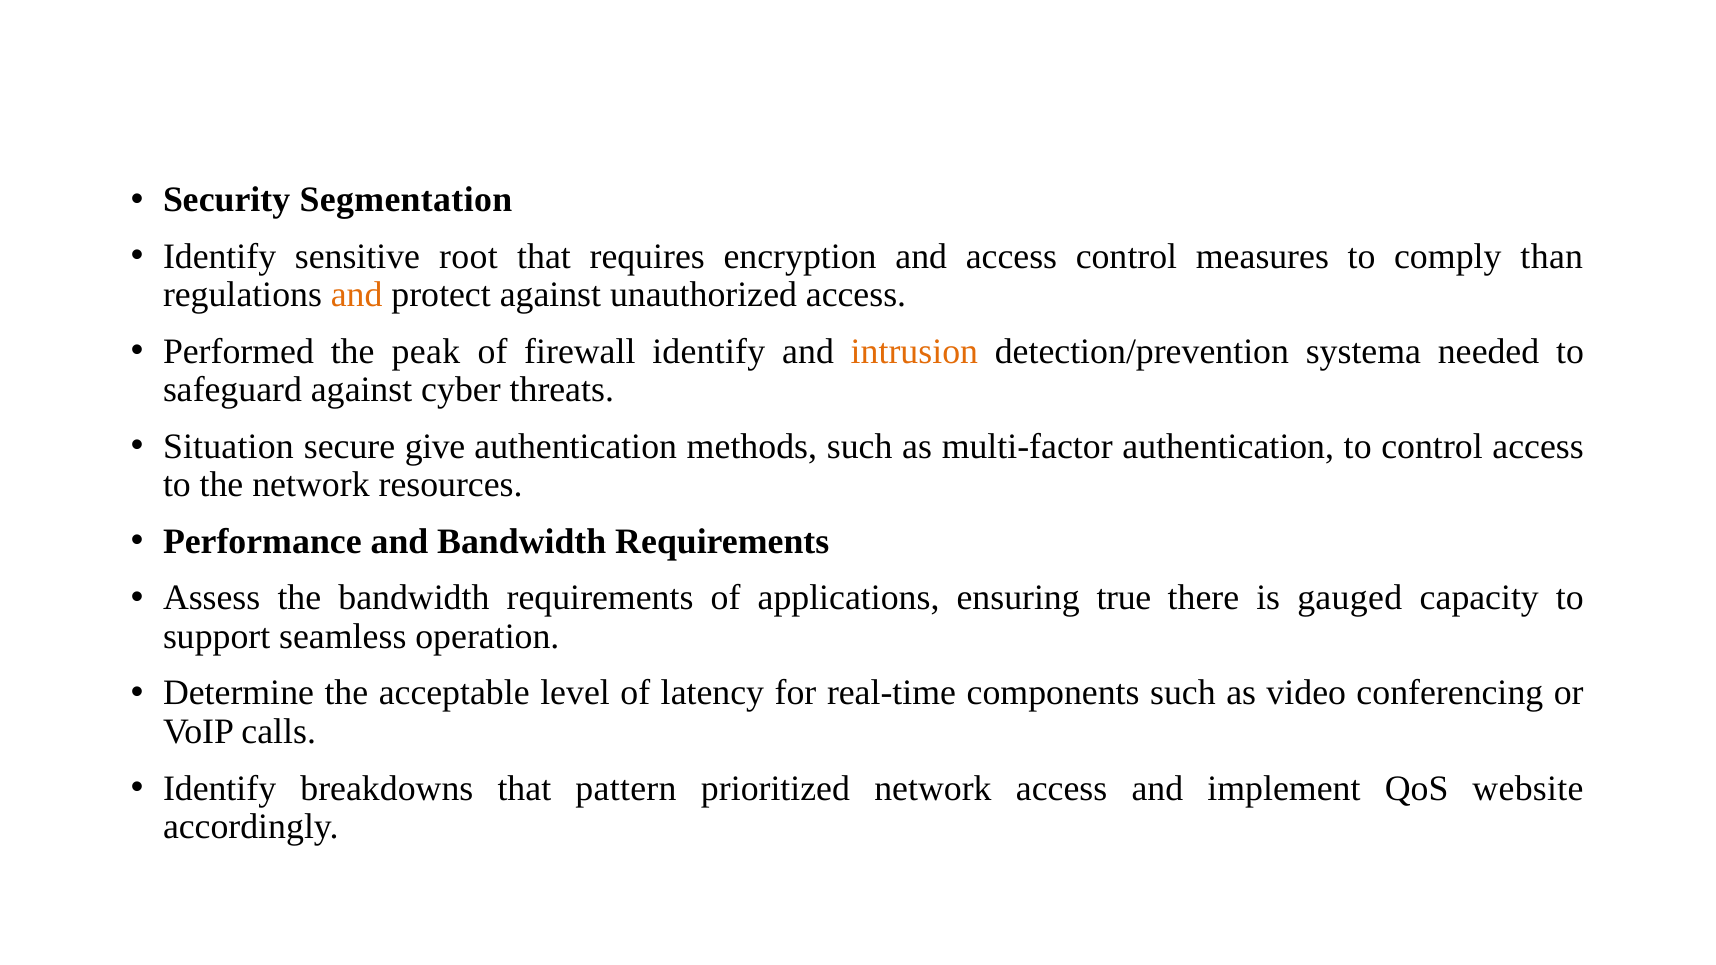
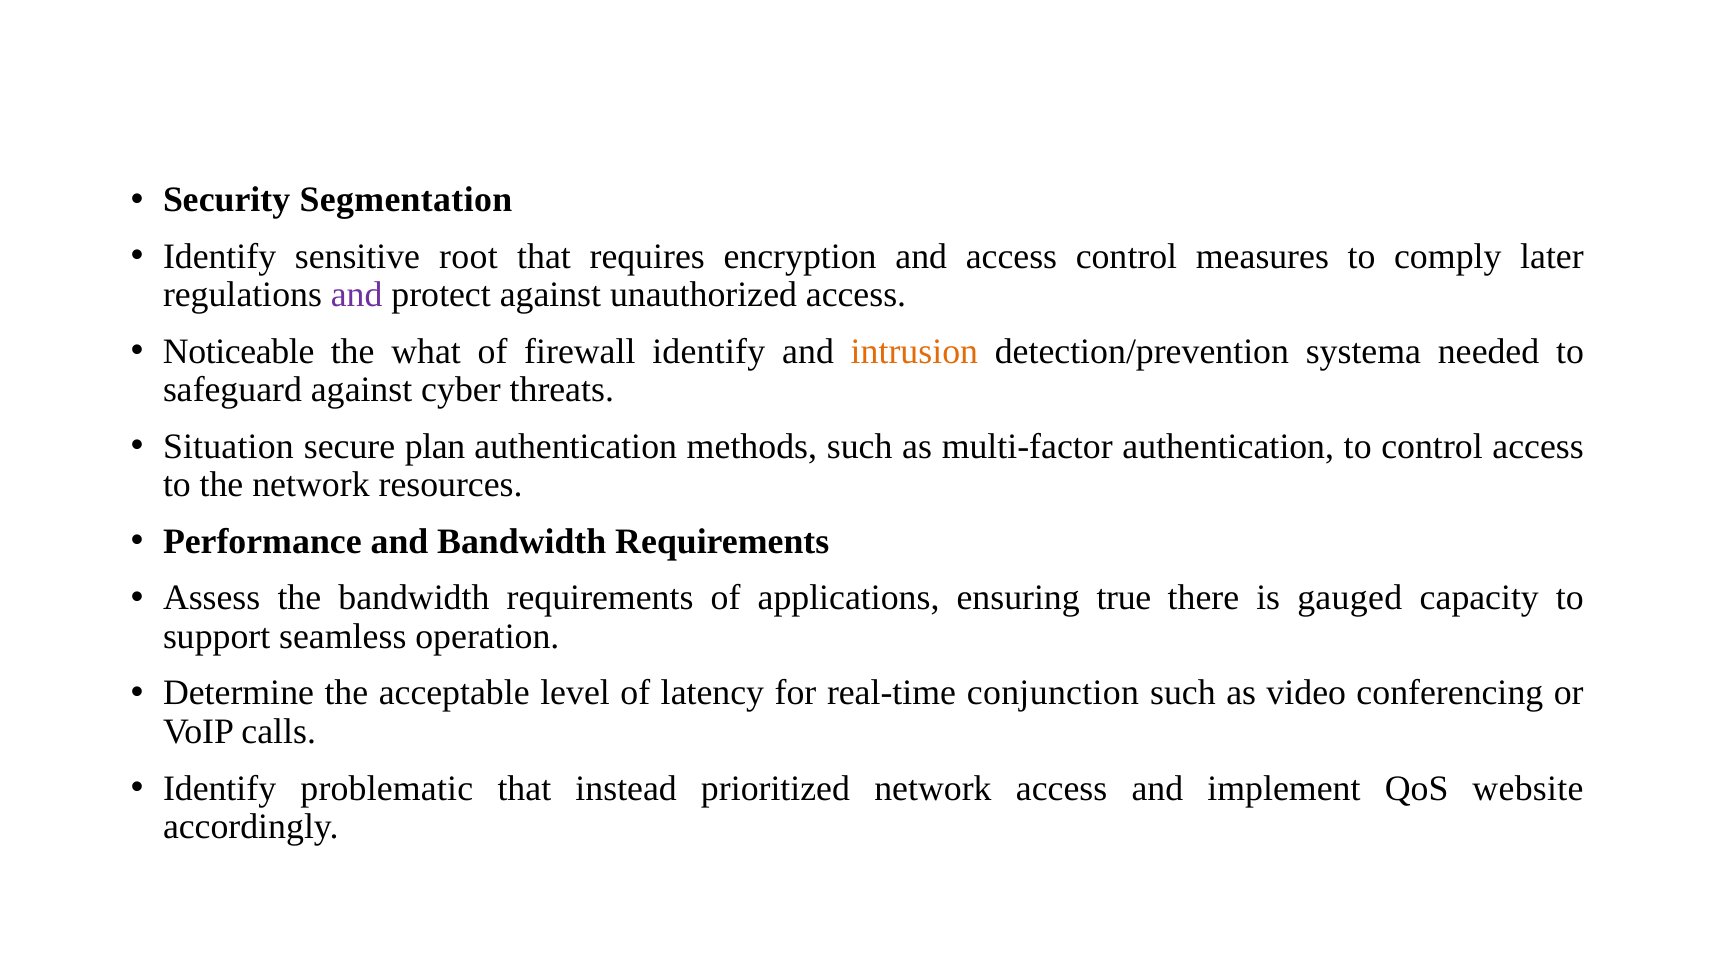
than: than -> later
and at (357, 295) colour: orange -> purple
Performed: Performed -> Noticeable
peak: peak -> what
give: give -> plan
components: components -> conjunction
breakdowns: breakdowns -> problematic
pattern: pattern -> instead
